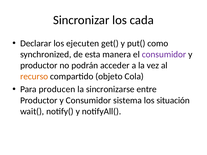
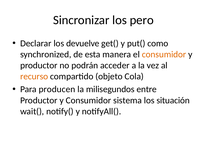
cada: cada -> pero
ejecuten: ejecuten -> devuelve
consumidor at (164, 54) colour: purple -> orange
sincronizarse: sincronizarse -> milisegundos
